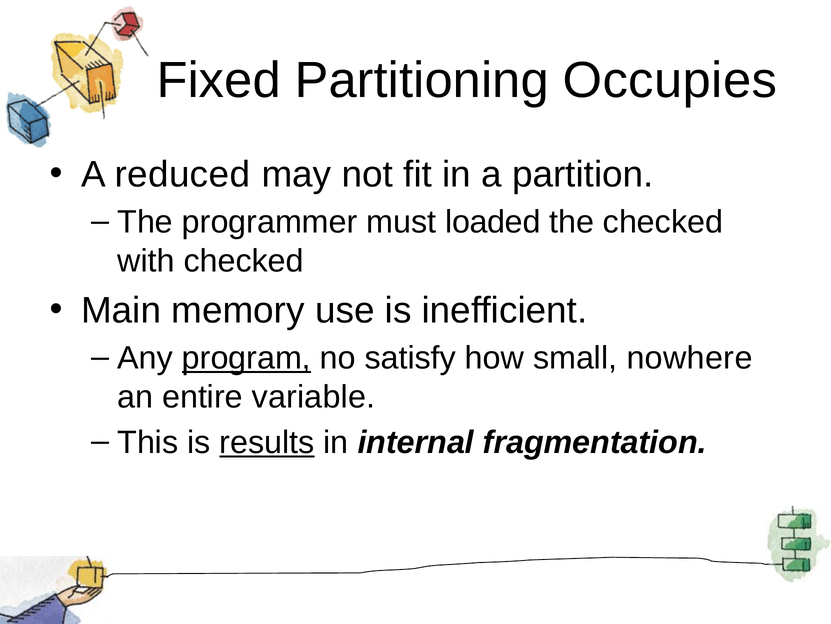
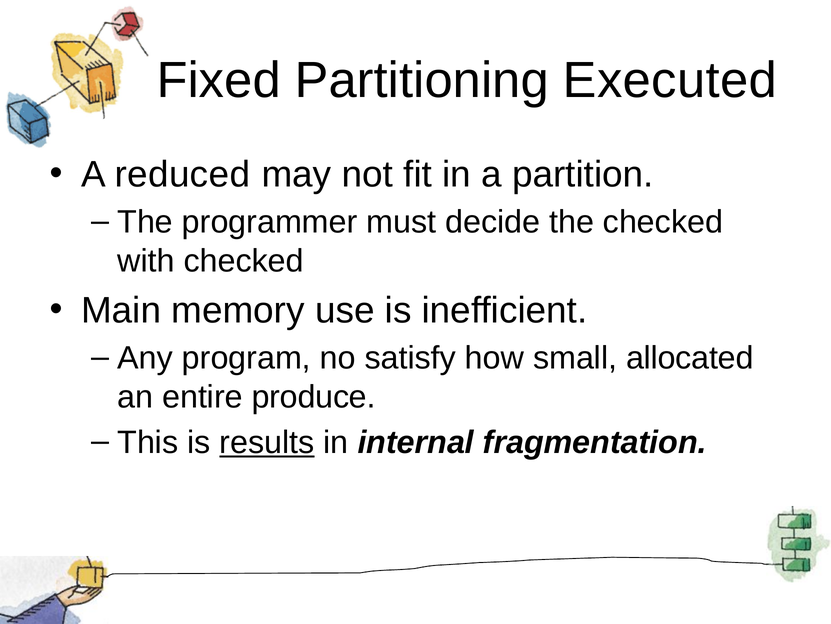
Occupies: Occupies -> Executed
loaded: loaded -> decide
program underline: present -> none
nowhere: nowhere -> allocated
variable: variable -> produce
